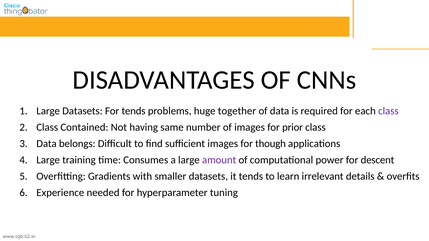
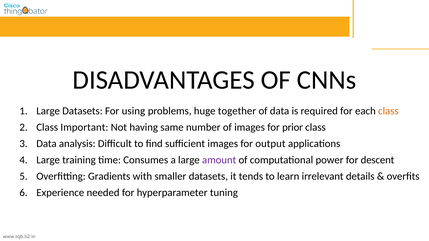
For tends: tends -> using
class at (388, 111) colour: purple -> orange
Contained: Contained -> Important
belongs: belongs -> analysis
though: though -> output
